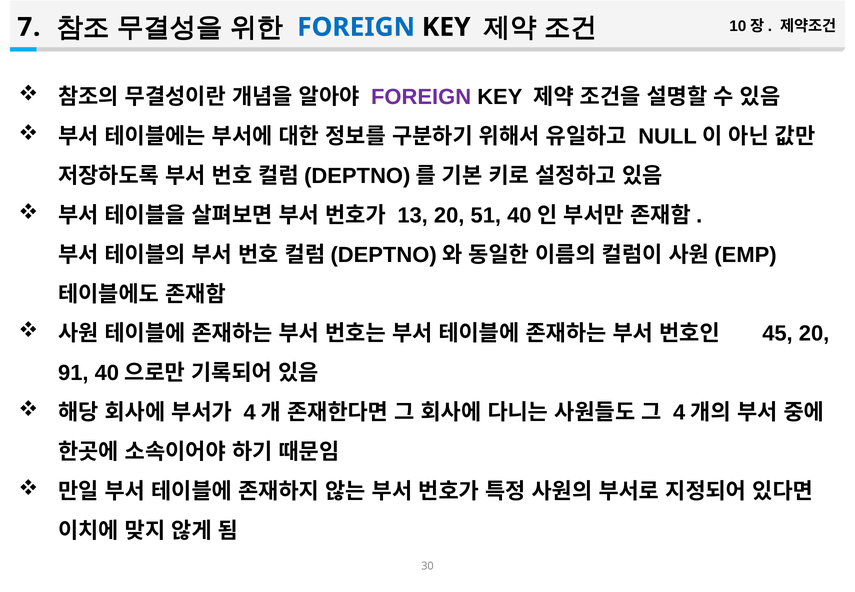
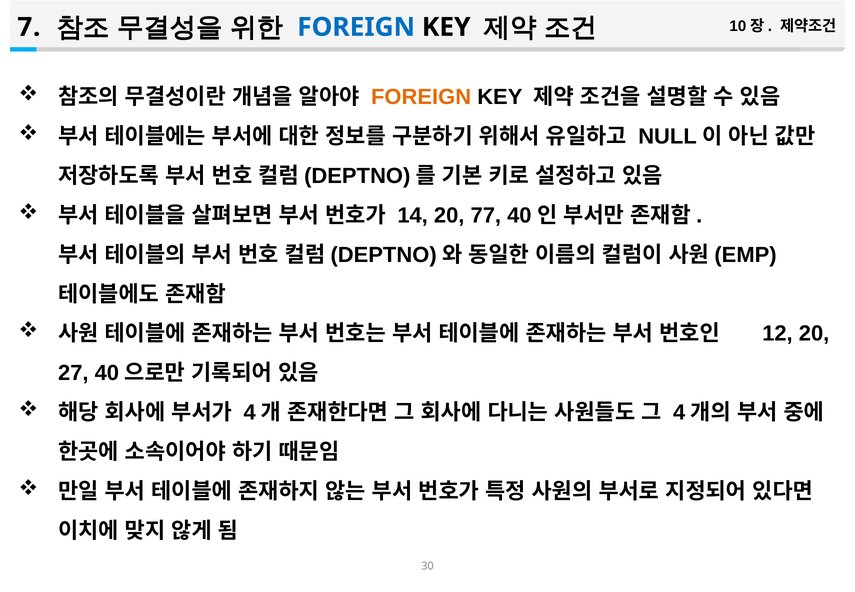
FOREIGN at (421, 97) colour: purple -> orange
13: 13 -> 14
51: 51 -> 77
45: 45 -> 12
91: 91 -> 27
